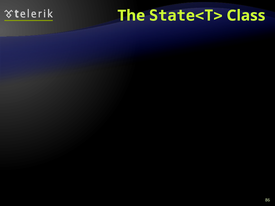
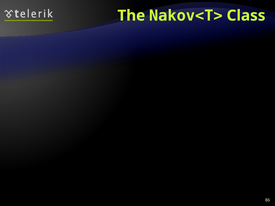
State<T>: State<T> -> Nakov<T>
